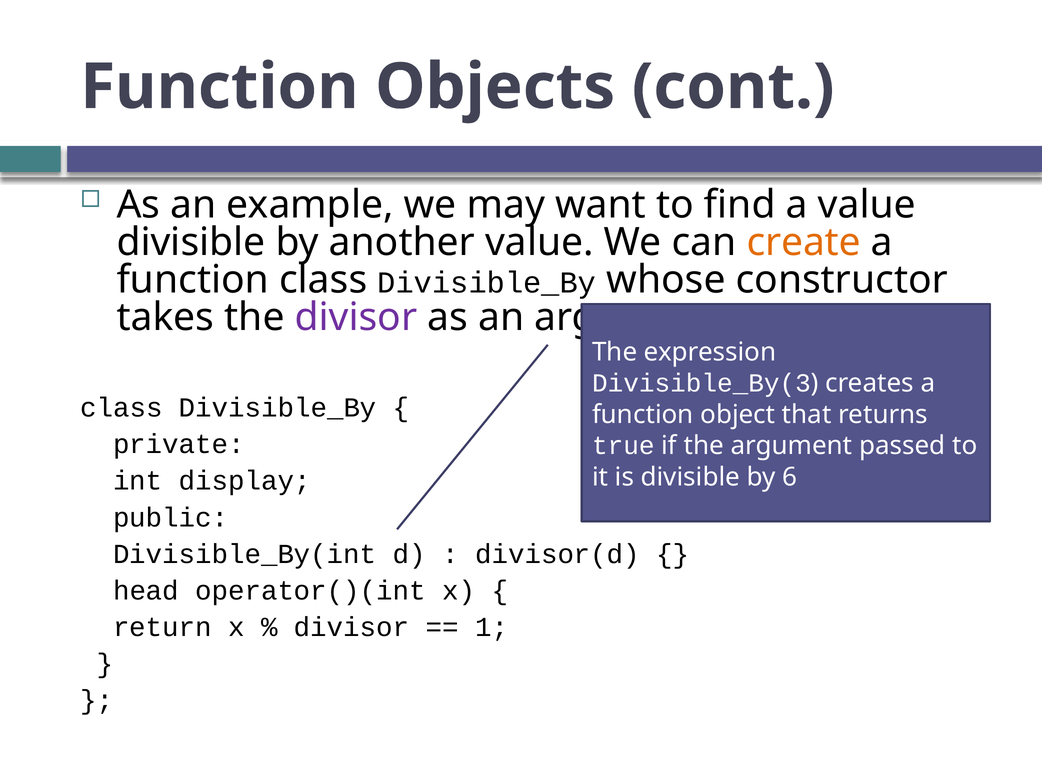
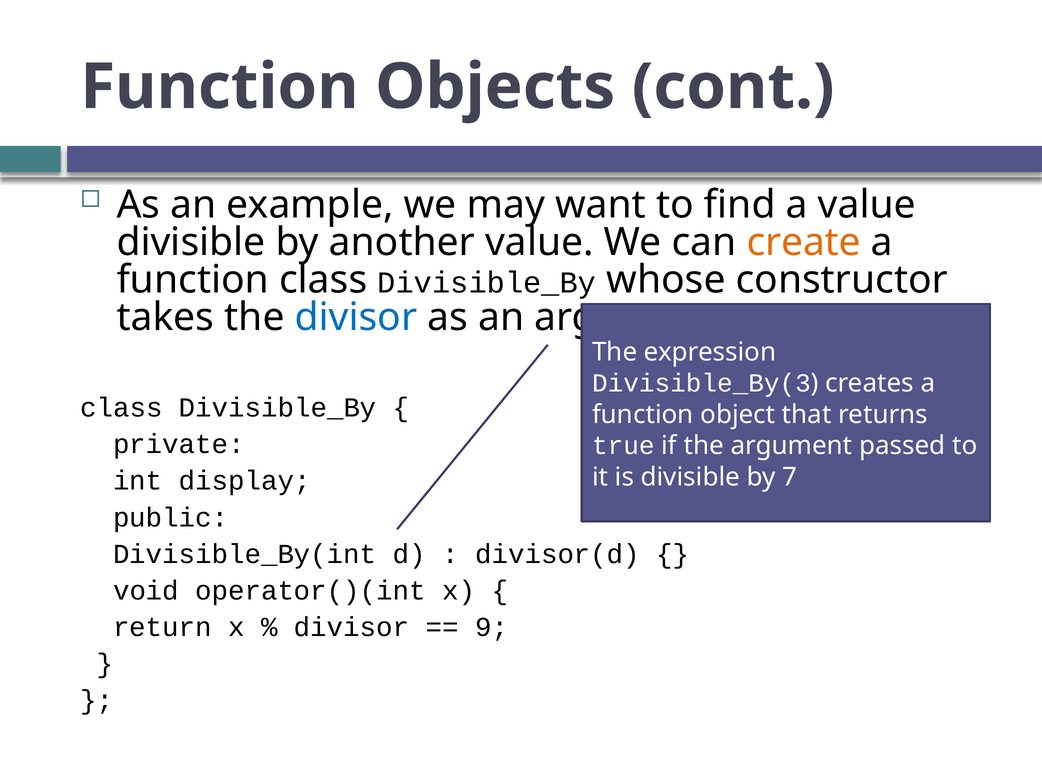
divisor at (356, 317) colour: purple -> blue
6: 6 -> 7
head: head -> void
1: 1 -> 9
